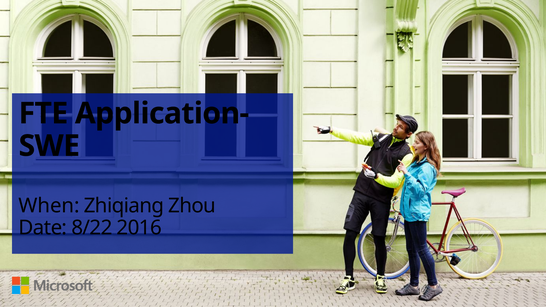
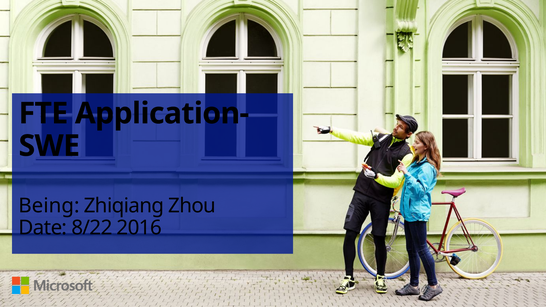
When: When -> Being
